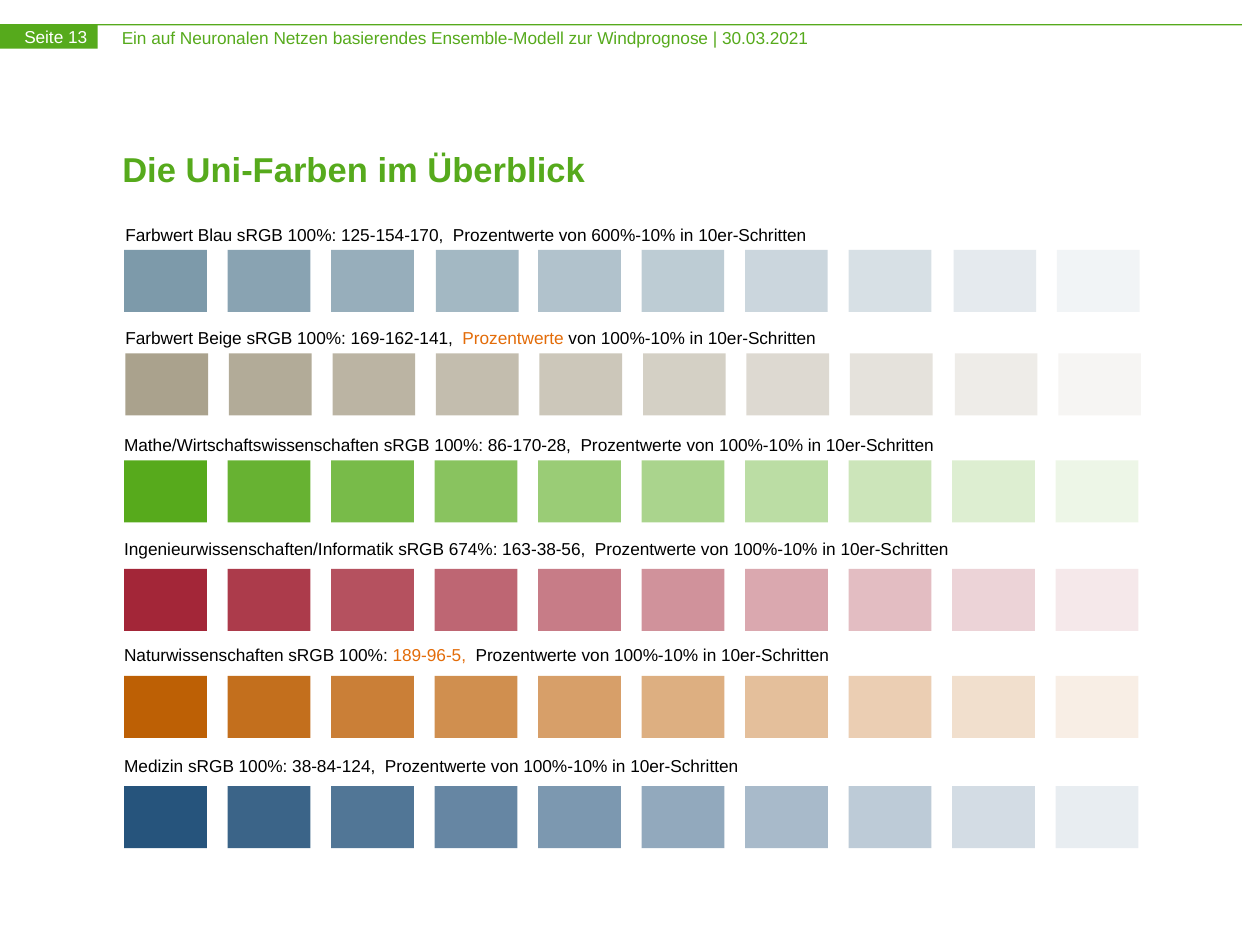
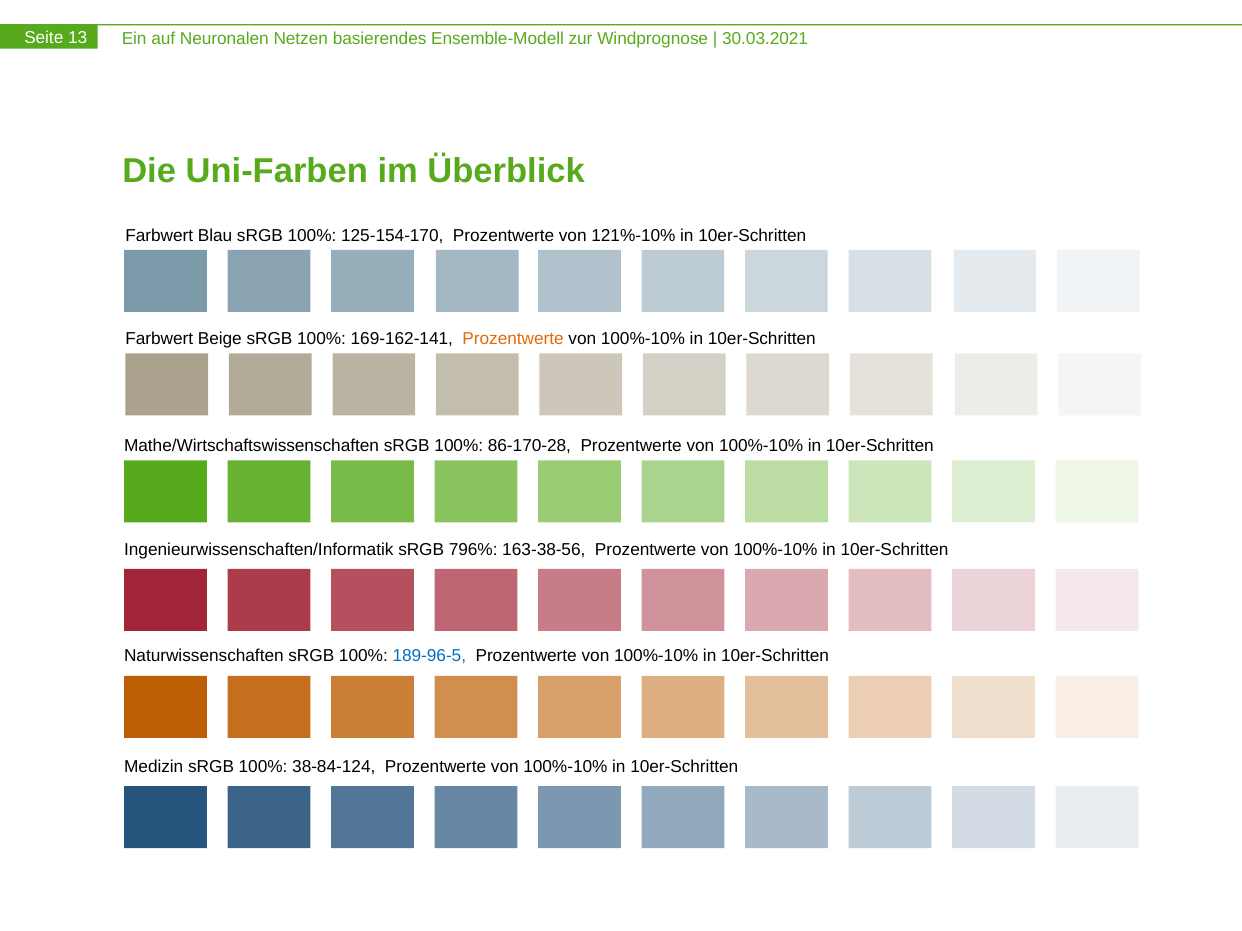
600%-10%: 600%-10% -> 121%-10%
674%: 674% -> 796%
189-96-5 colour: orange -> blue
